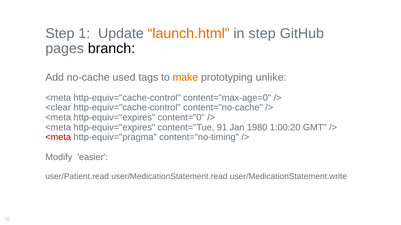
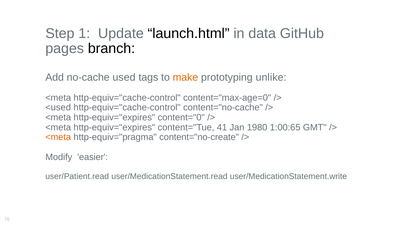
launch.html colour: orange -> black
in step: step -> data
<clear: <clear -> <used
91: 91 -> 41
1:00:20: 1:00:20 -> 1:00:65
<meta at (58, 138) colour: red -> orange
content="no-timing: content="no-timing -> content="no-create
